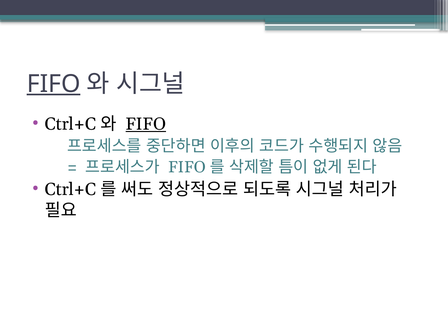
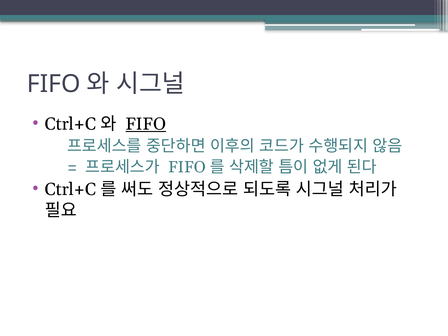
FIFO at (54, 84) underline: present -> none
